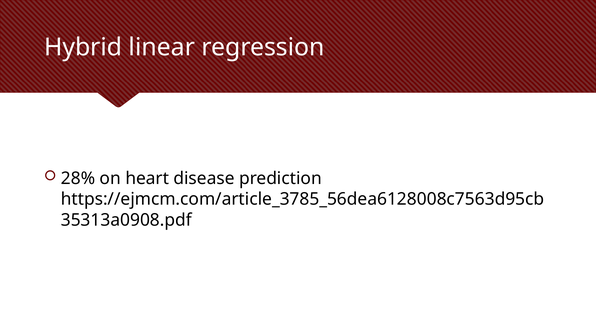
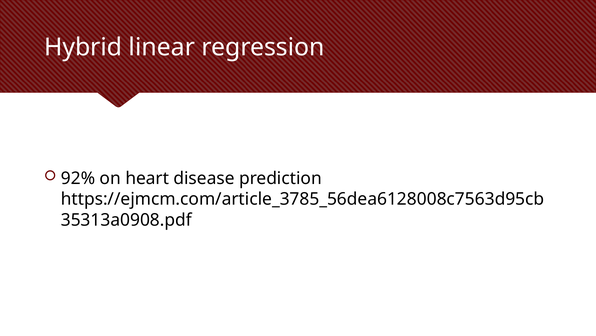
28%: 28% -> 92%
